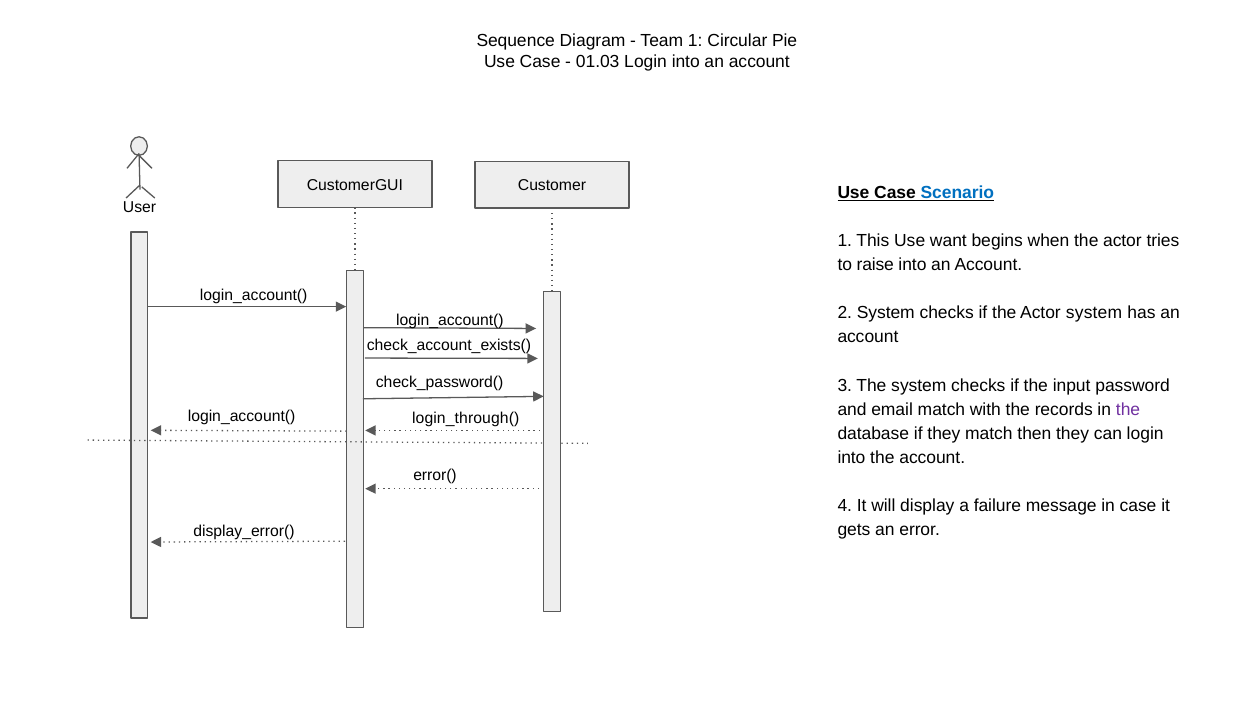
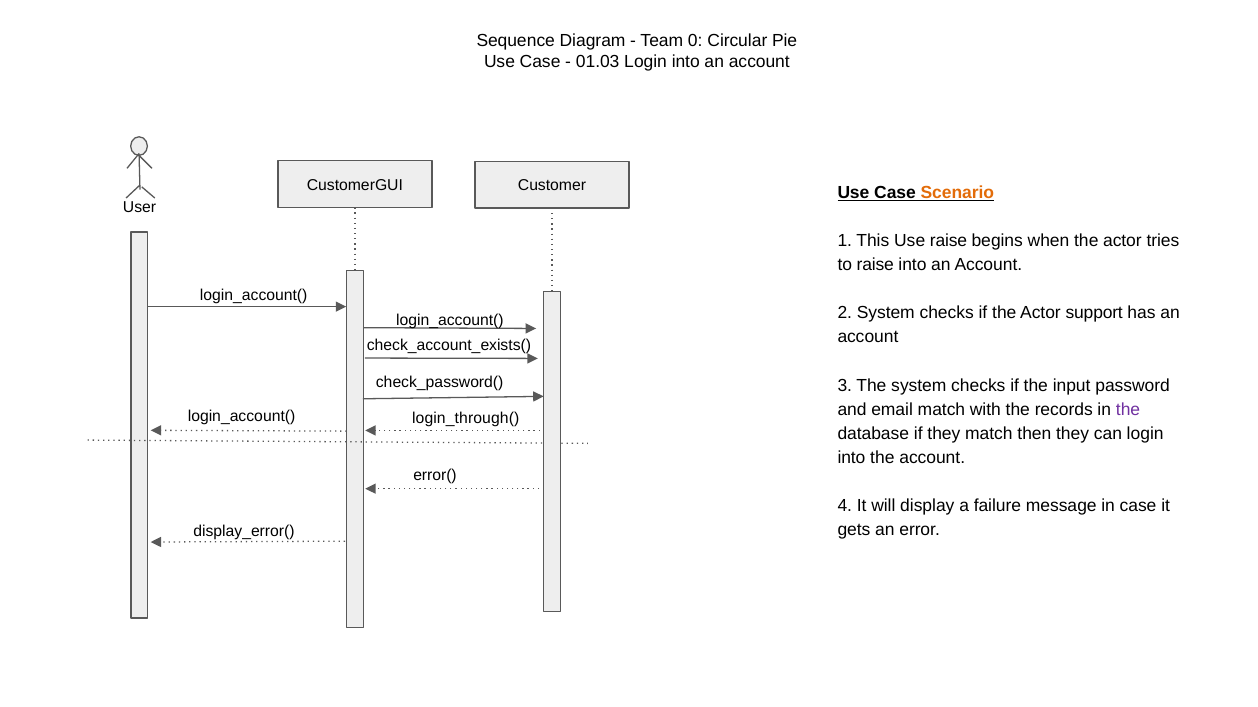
Team 1: 1 -> 0
Scenario colour: blue -> orange
Use want: want -> raise
Actor system: system -> support
